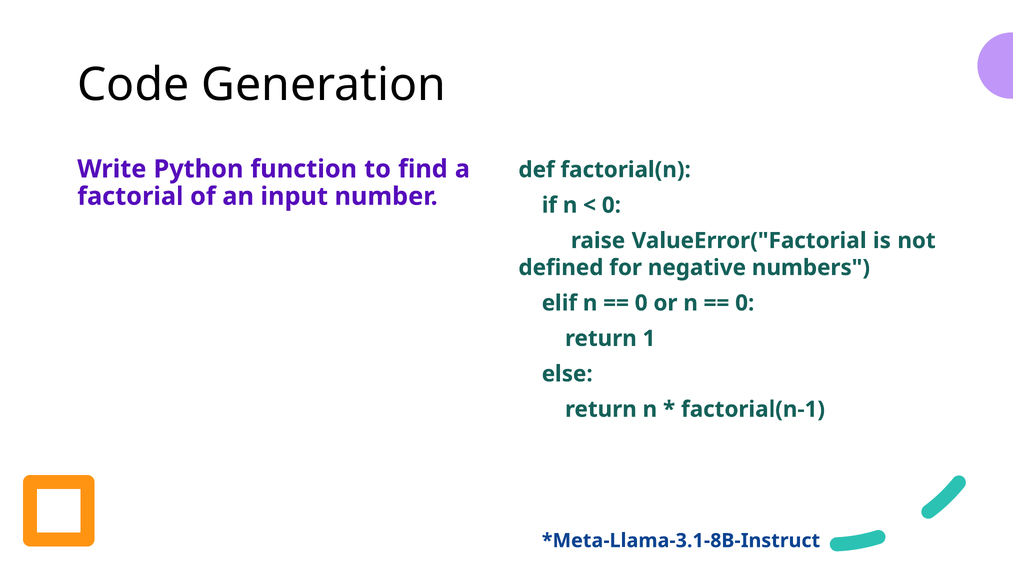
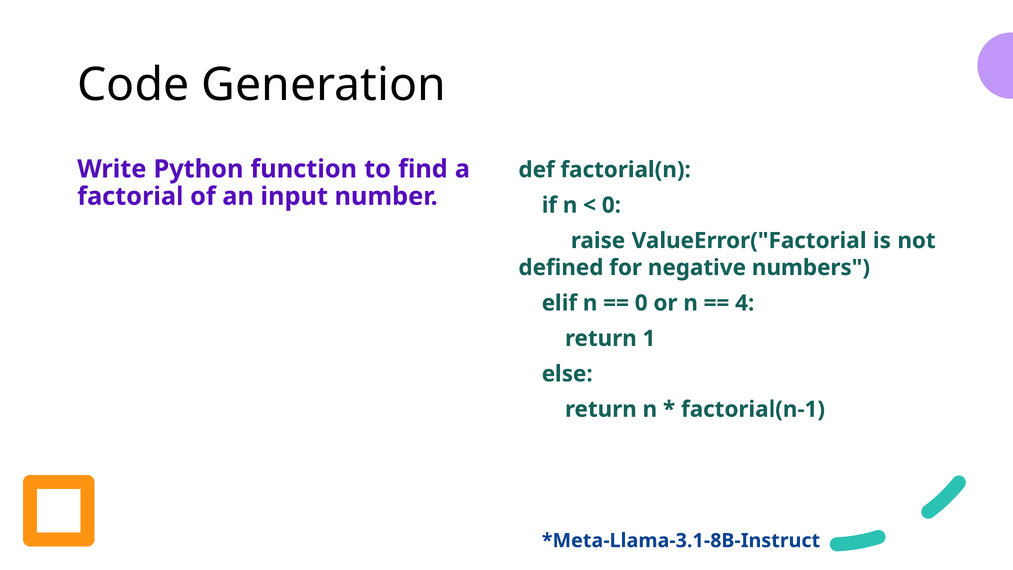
0 at (745, 303): 0 -> 4
